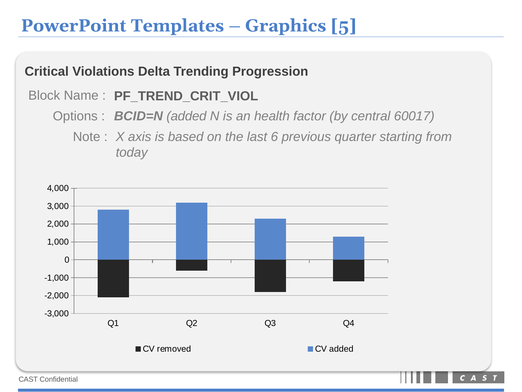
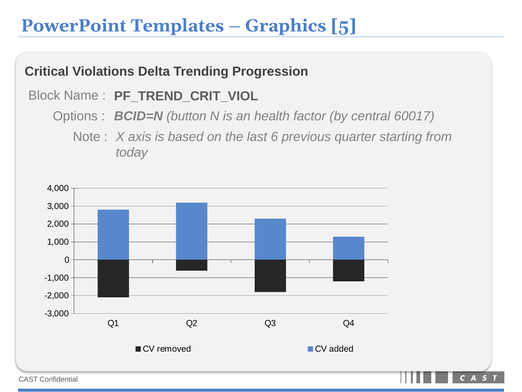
BCID=N added: added -> button
